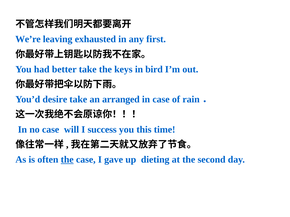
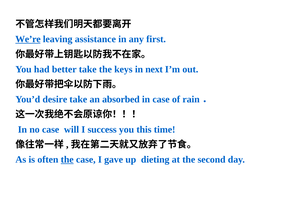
We’re underline: none -> present
exhausted: exhausted -> assistance
bird: bird -> next
arranged: arranged -> absorbed
